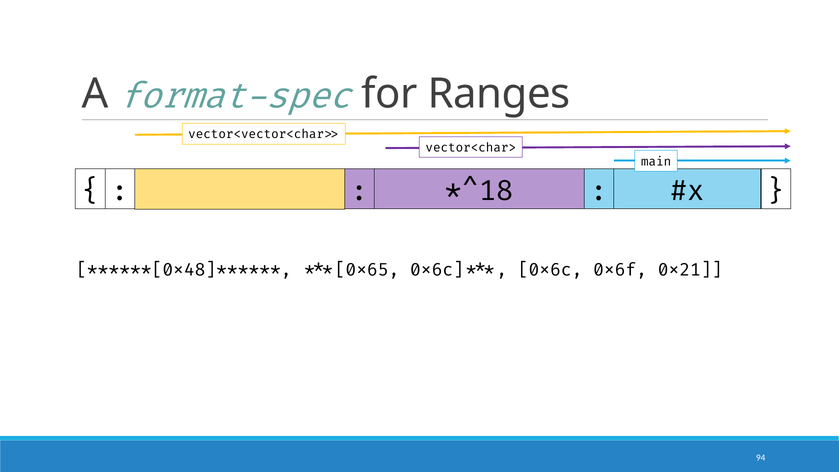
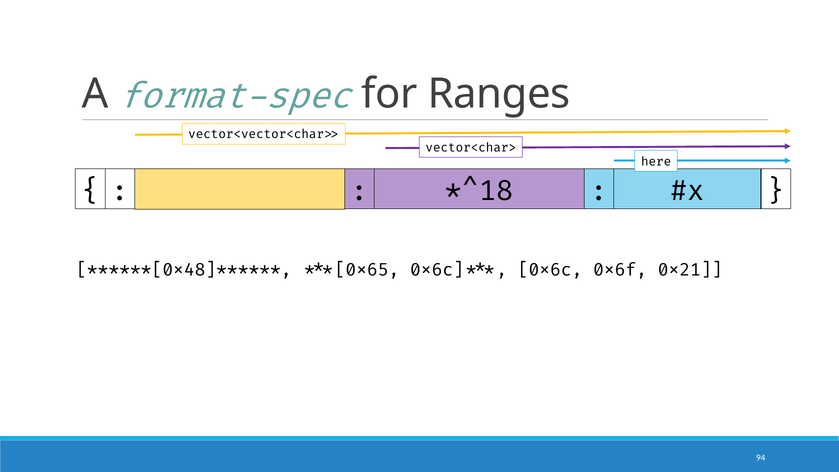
main: main -> here
